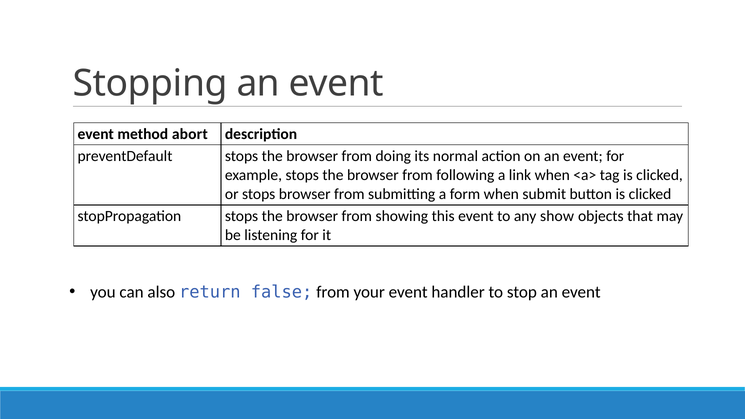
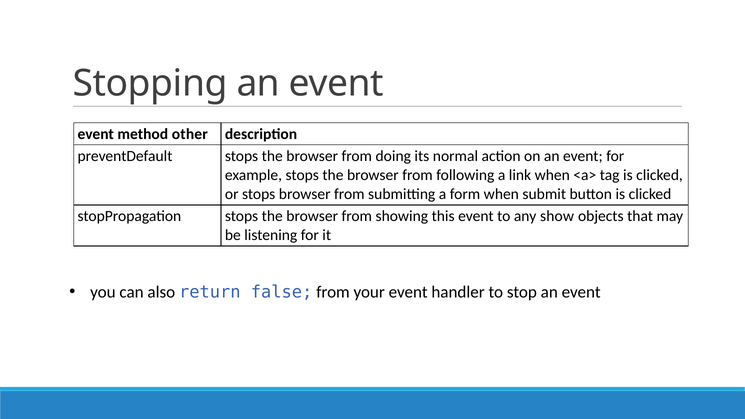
abort: abort -> other
